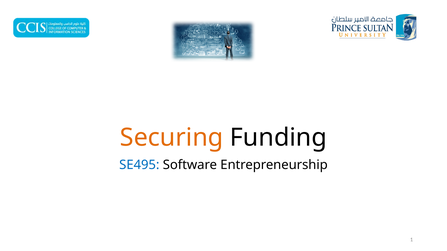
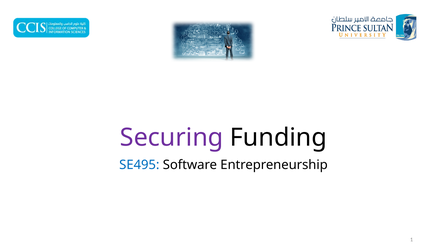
Securing colour: orange -> purple
